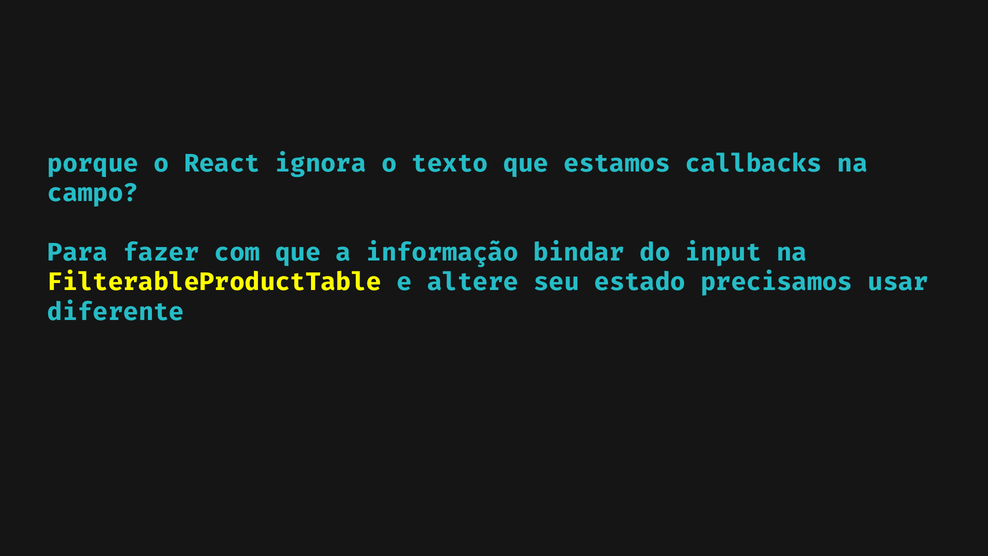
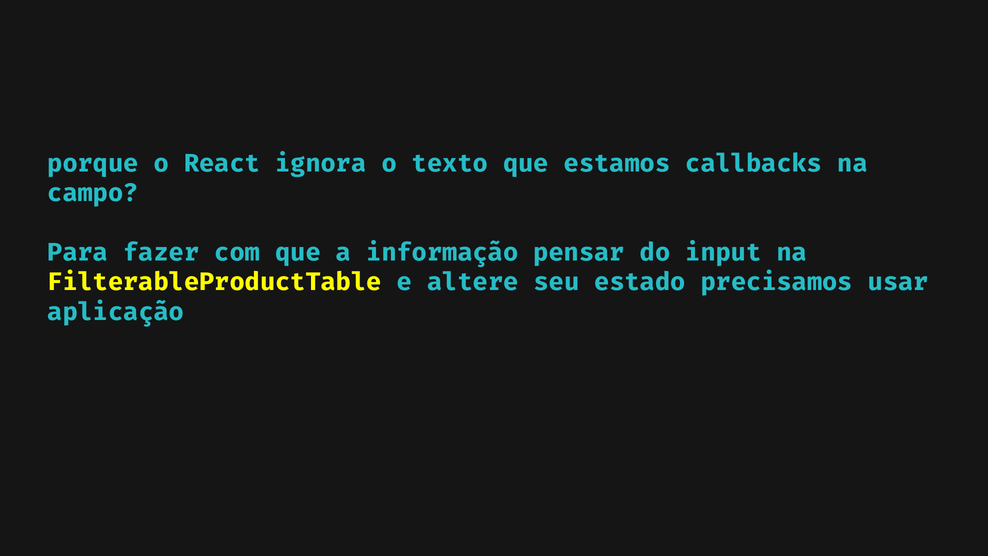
bindar: bindar -> pensar
diferente: diferente -> aplicação
